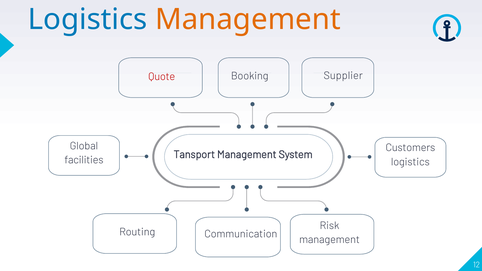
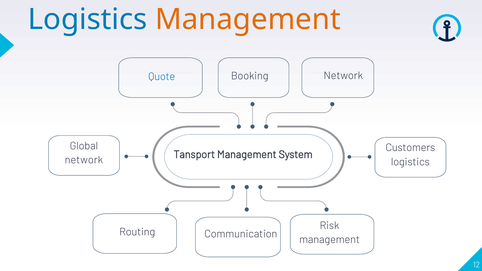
Quote colour: red -> blue
Booking Supplier: Supplier -> Network
facilities at (84, 160): facilities -> network
